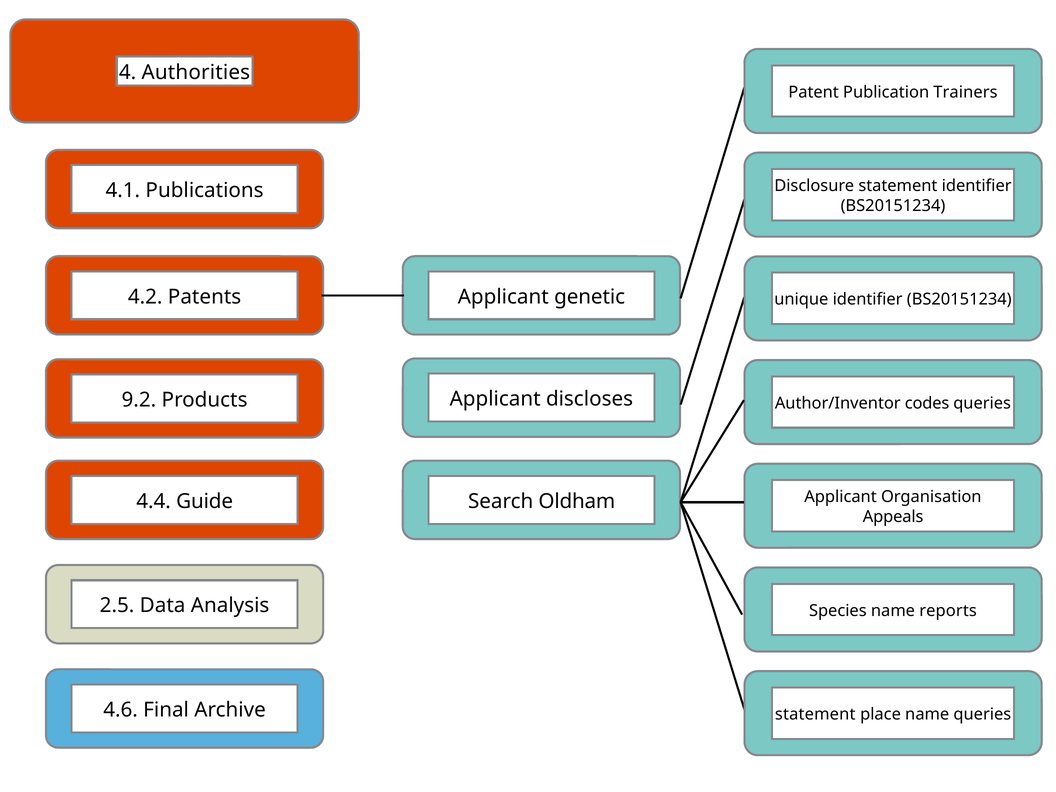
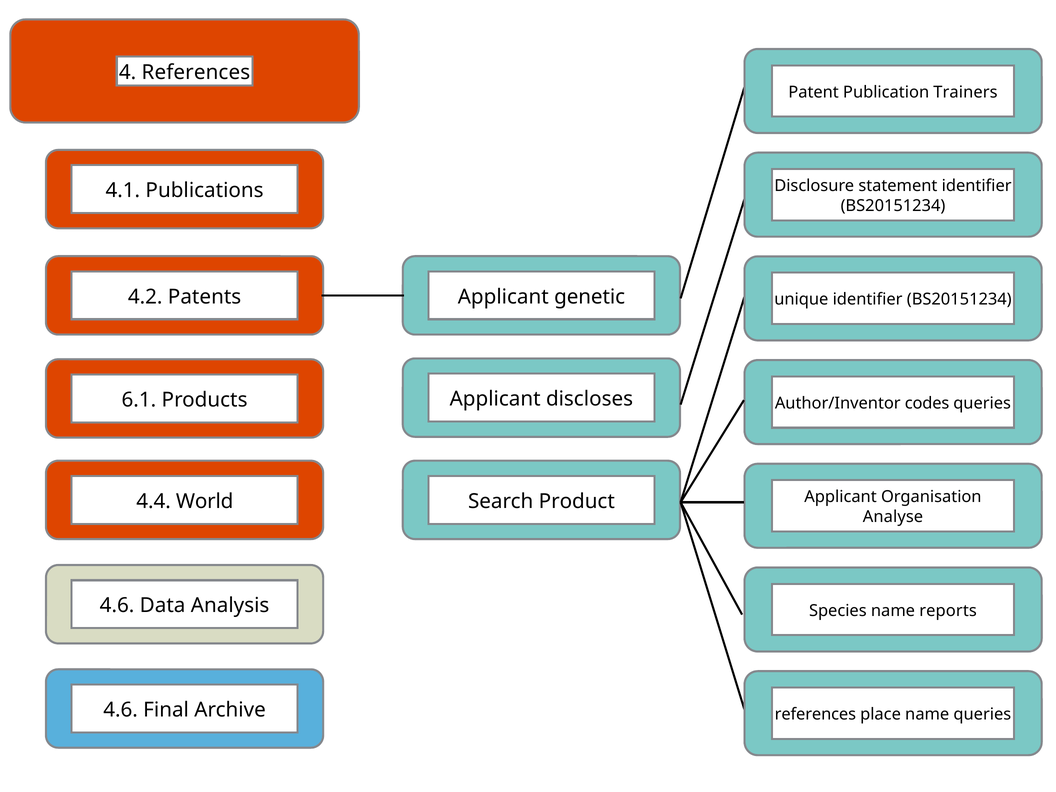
4 Authorities: Authorities -> References
9.2: 9.2 -> 6.1
Guide: Guide -> World
Oldham: Oldham -> Product
Appeals: Appeals -> Analyse
2.5 at (117, 606): 2.5 -> 4.6
statement at (815, 714): statement -> references
